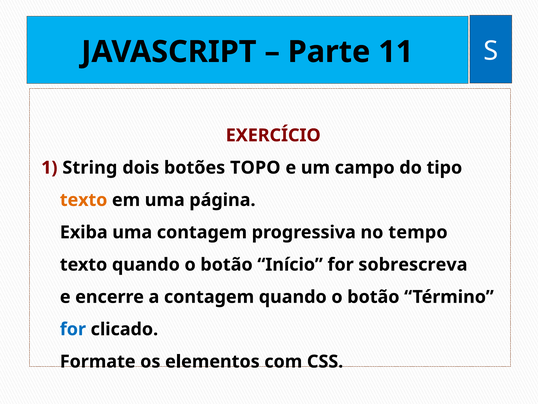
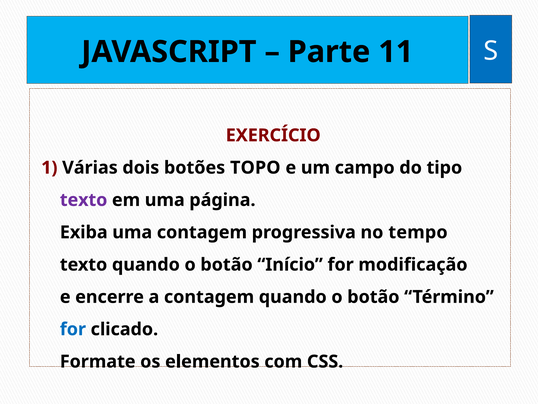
String: String -> Várias
texto at (84, 200) colour: orange -> purple
sobrescreva: sobrescreva -> modificação
